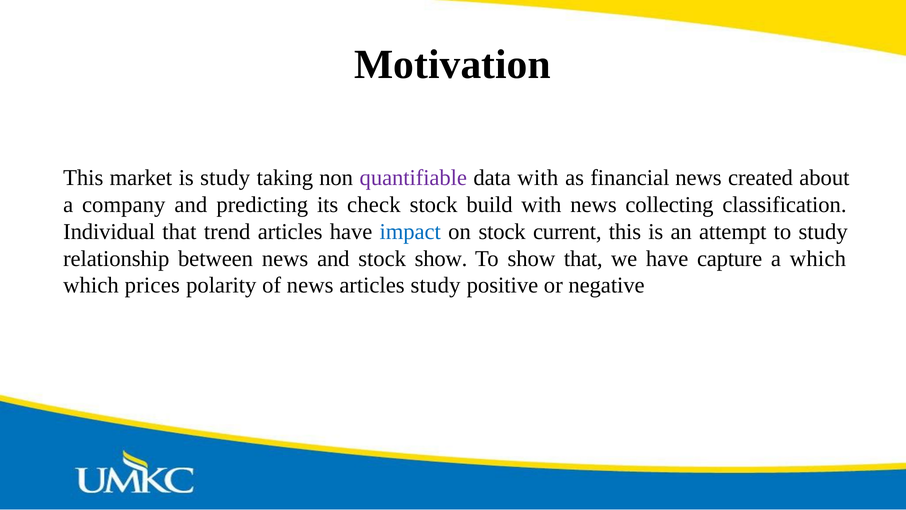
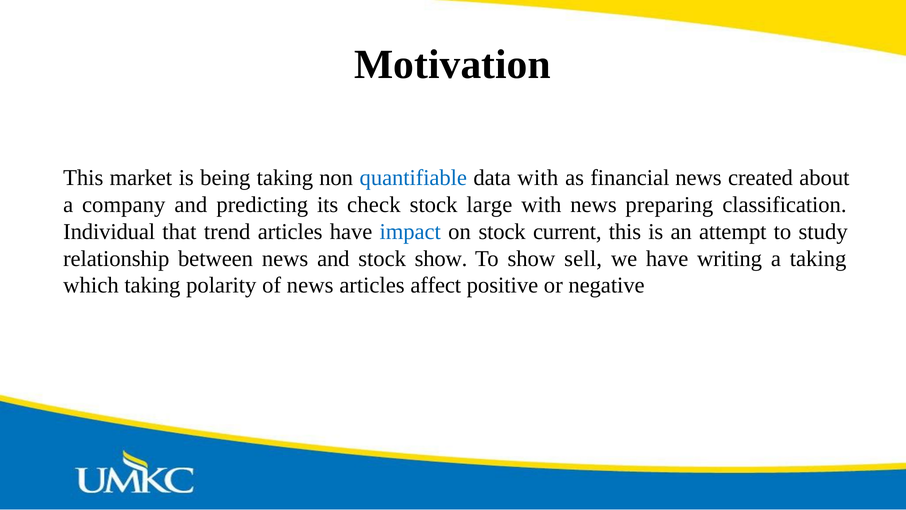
is study: study -> being
quantifiable colour: purple -> blue
build: build -> large
collecting: collecting -> preparing
show that: that -> sell
capture: capture -> writing
a which: which -> taking
which prices: prices -> taking
articles study: study -> affect
